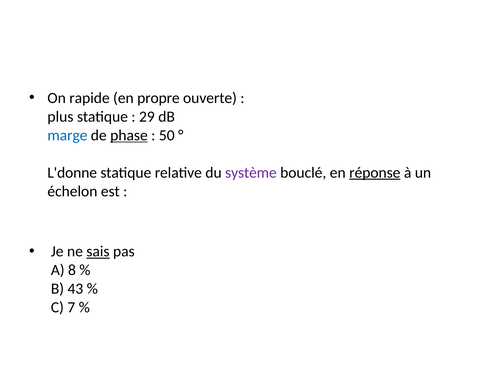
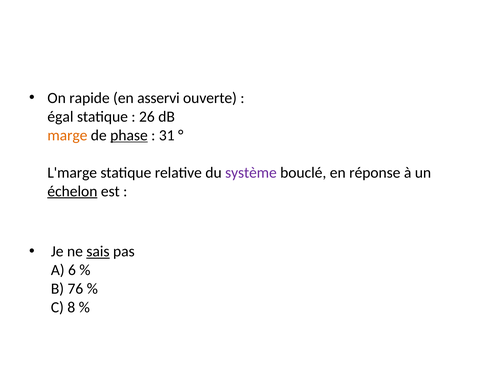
propre: propre -> asservi
plus: plus -> égal
29: 29 -> 26
marge colour: blue -> orange
50: 50 -> 31
L'donne: L'donne -> L'marge
réponse underline: present -> none
échelon underline: none -> present
8: 8 -> 6
43: 43 -> 76
7: 7 -> 8
